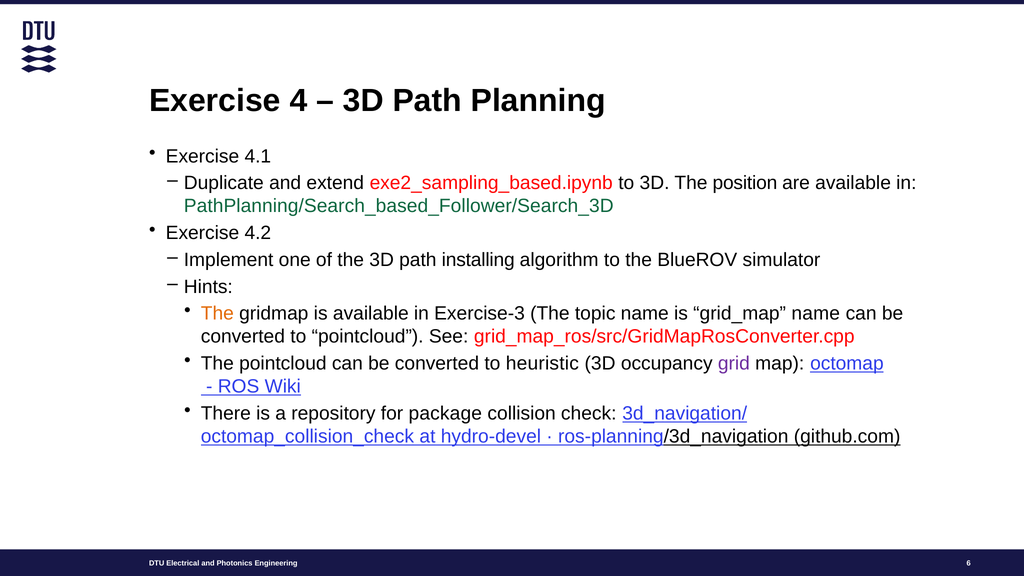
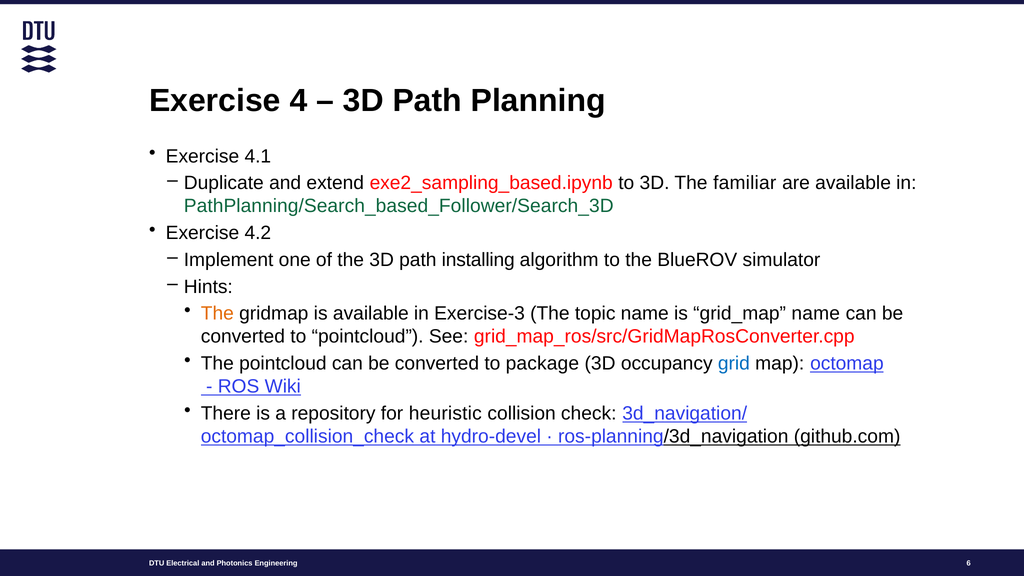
position: position -> familiar
heuristic: heuristic -> package
grid colour: purple -> blue
package: package -> heuristic
